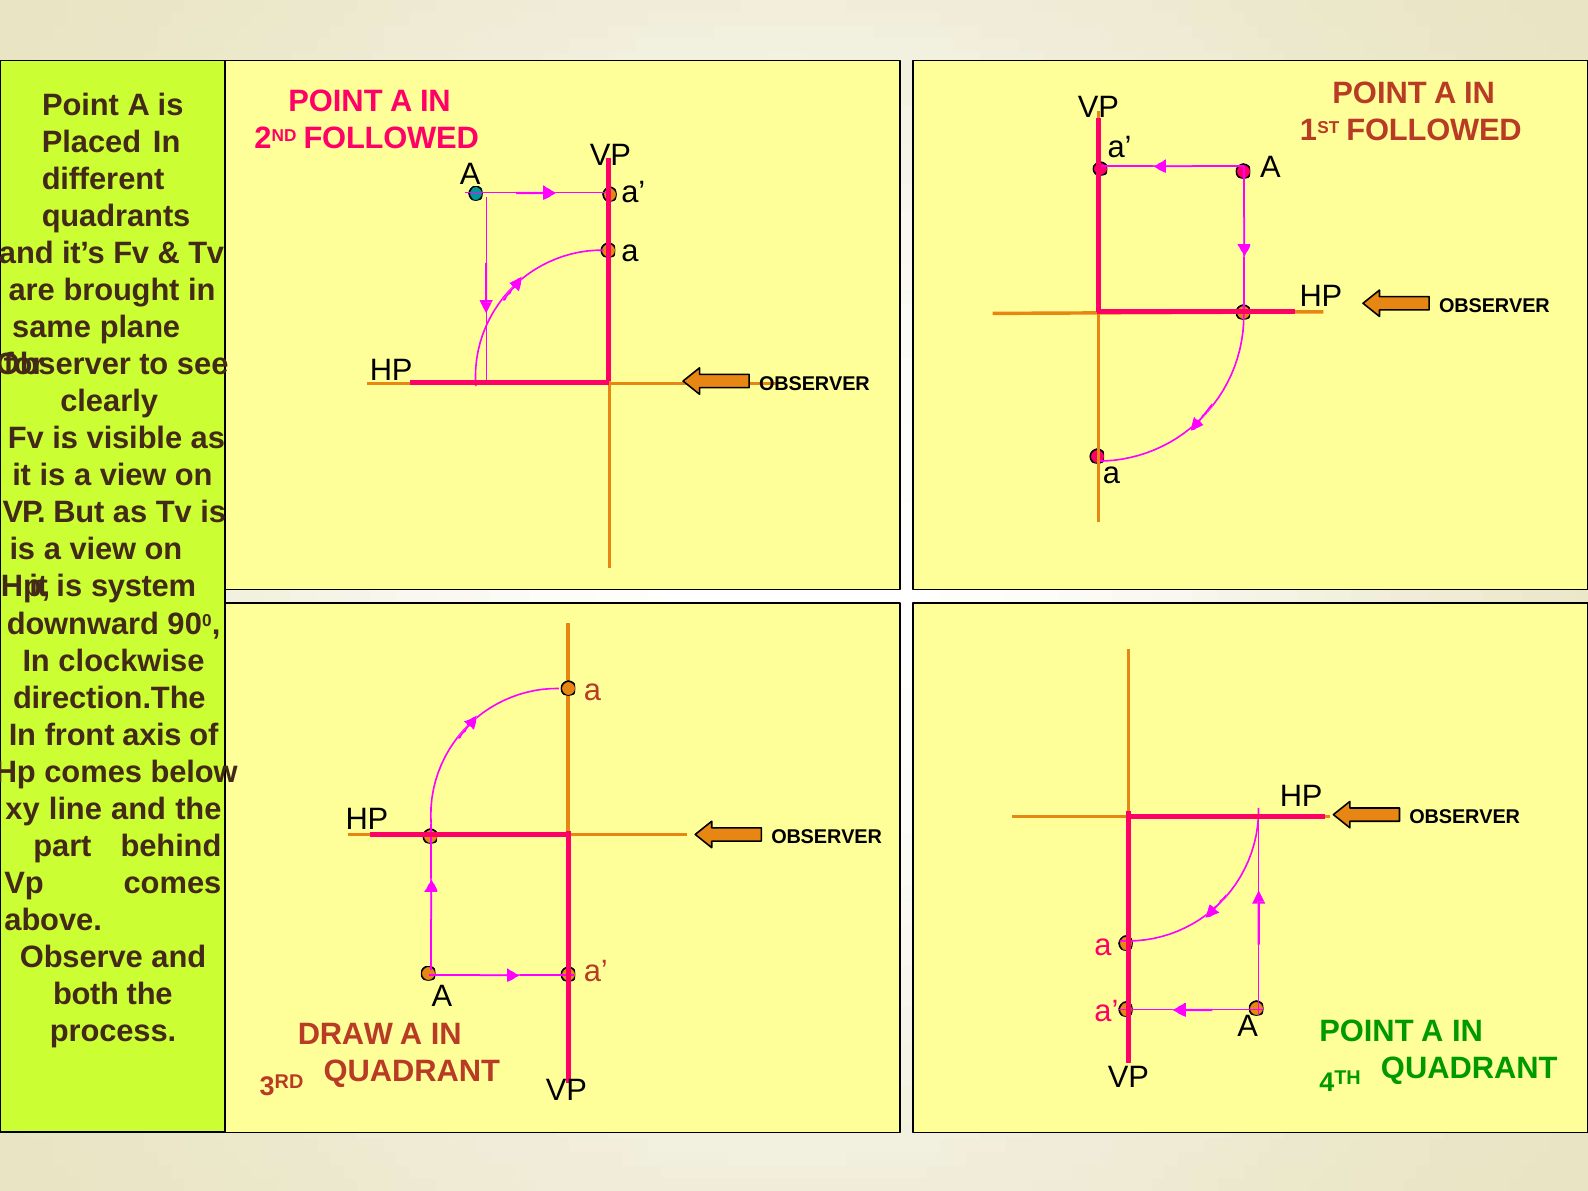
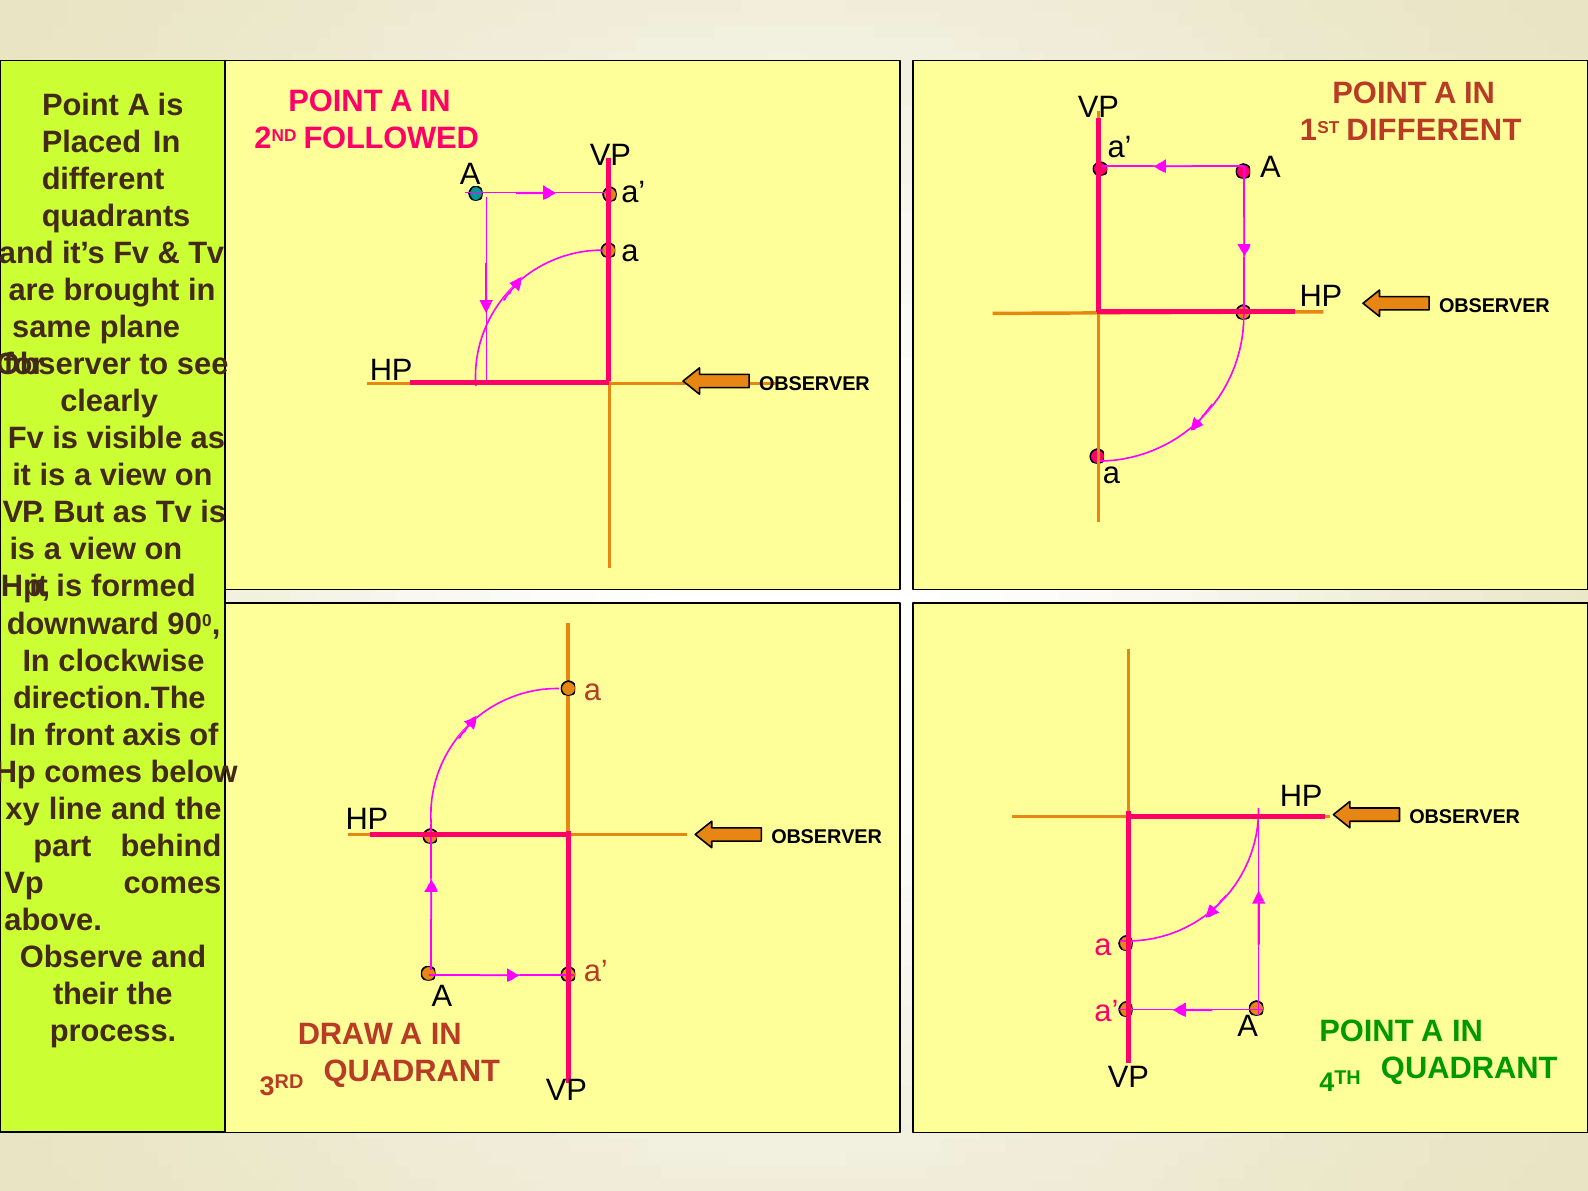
1ST FOLLOWED: FOLLOWED -> DIFFERENT
system: system -> formed
both: both -> their
